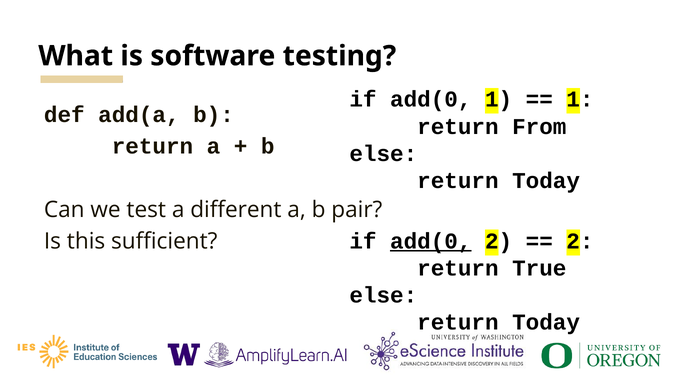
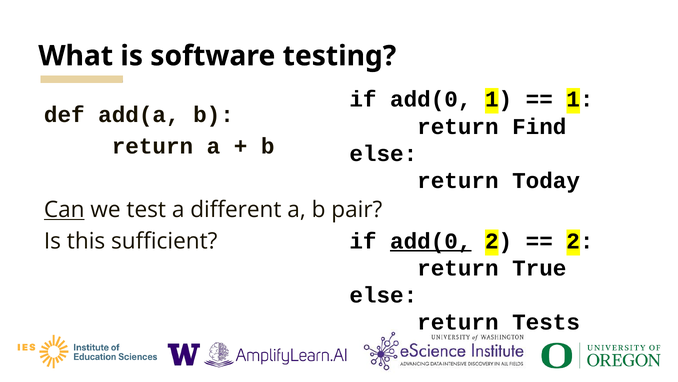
From: From -> Find
Can underline: none -> present
Today at (546, 322): Today -> Tests
